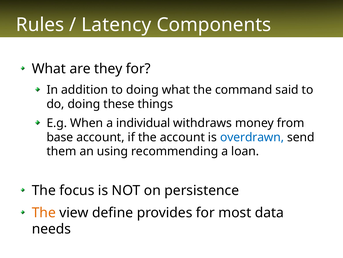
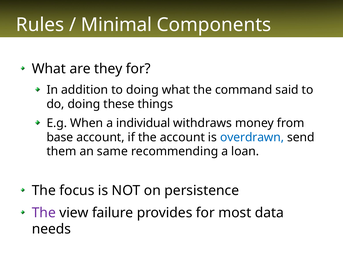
Latency: Latency -> Minimal
using: using -> same
The at (44, 212) colour: orange -> purple
define: define -> failure
